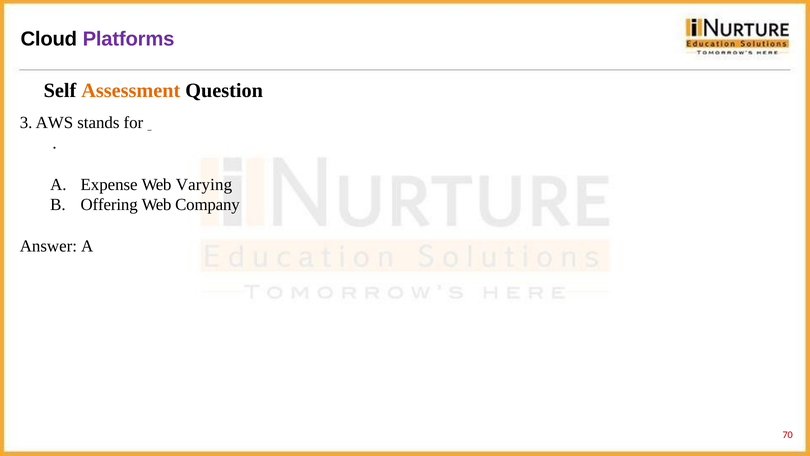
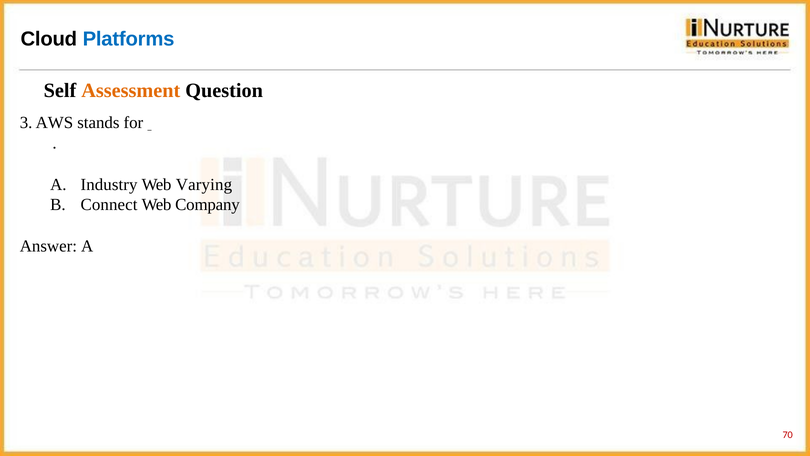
Platforms colour: purple -> blue
Expense: Expense -> Industry
Offering: Offering -> Connect
